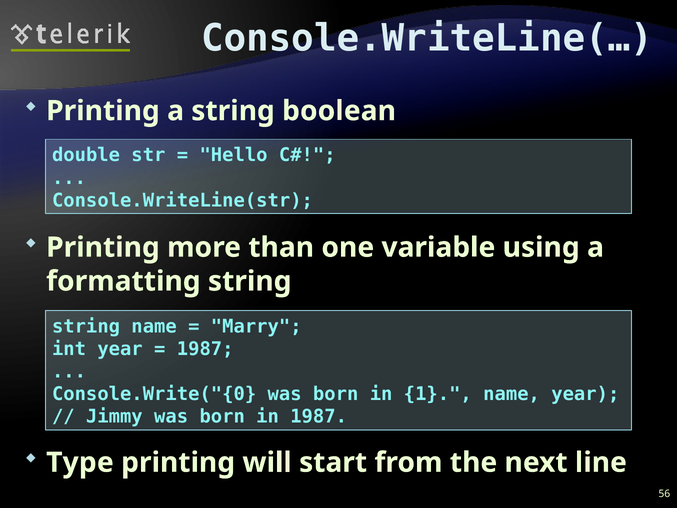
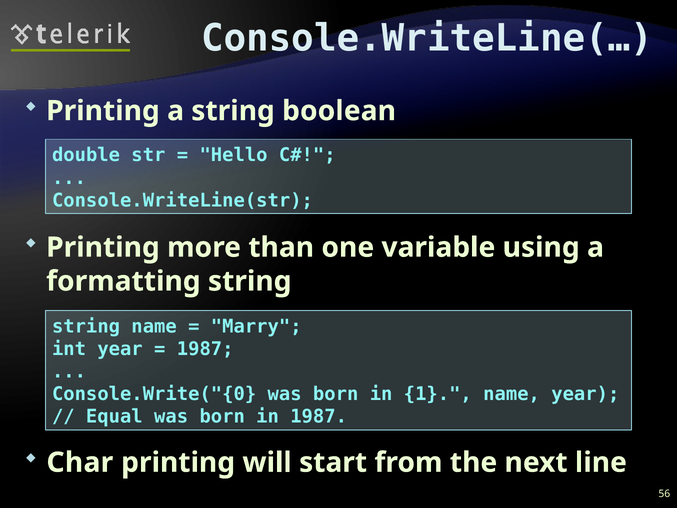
Jimmy: Jimmy -> Equal
Type: Type -> Char
